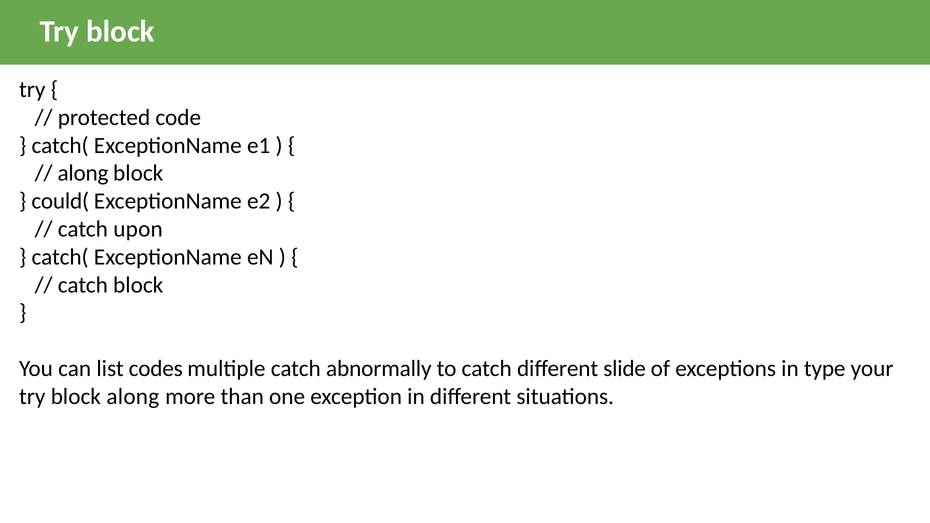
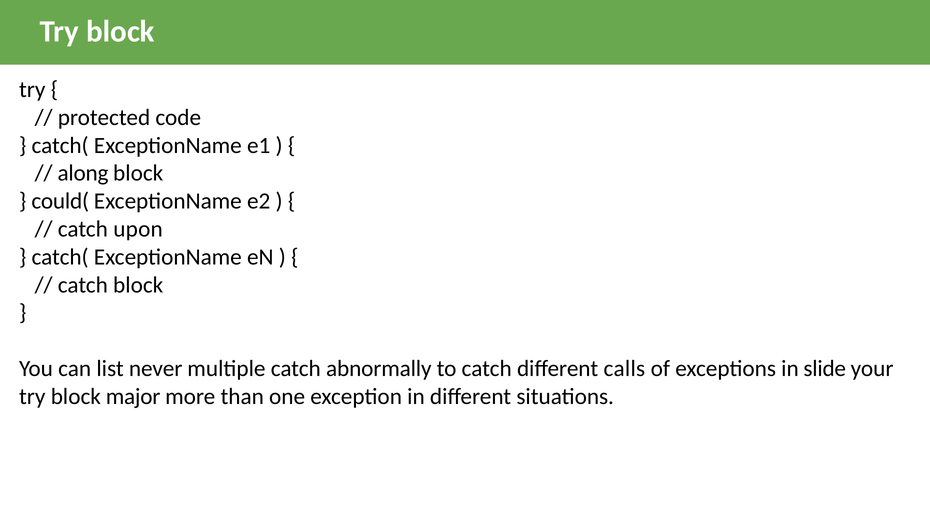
codes: codes -> never
slide: slide -> calls
type: type -> slide
block along: along -> major
